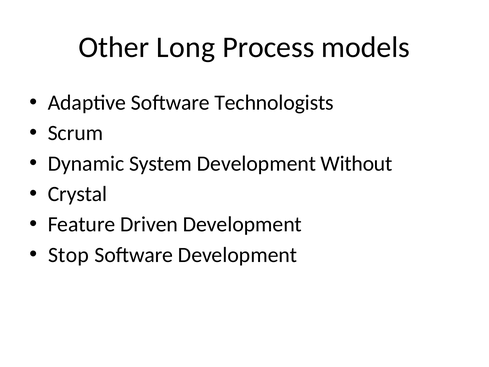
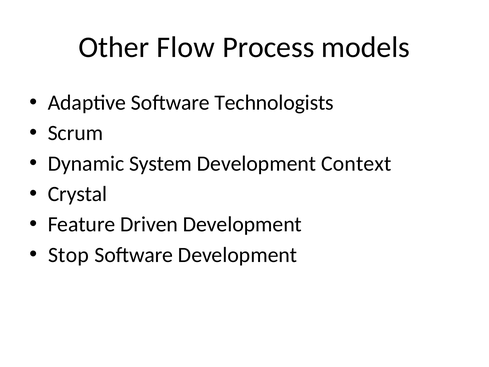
Long: Long -> Flow
Without: Without -> Context
